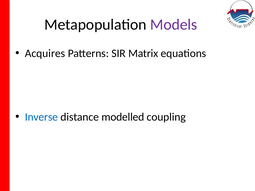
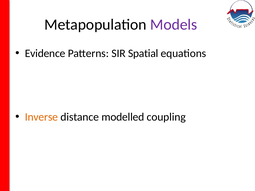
Acquires: Acquires -> Evidence
Matrix: Matrix -> Spatial
Inverse colour: blue -> orange
